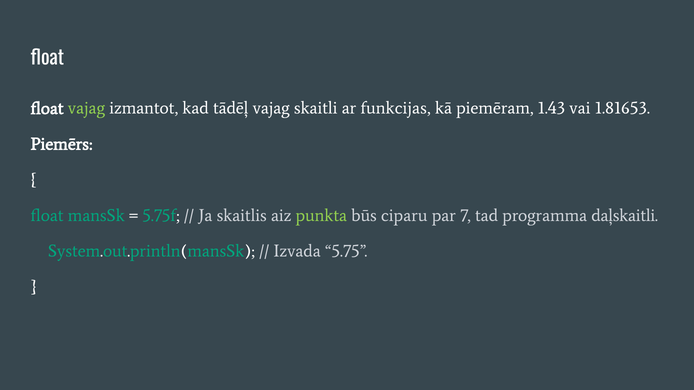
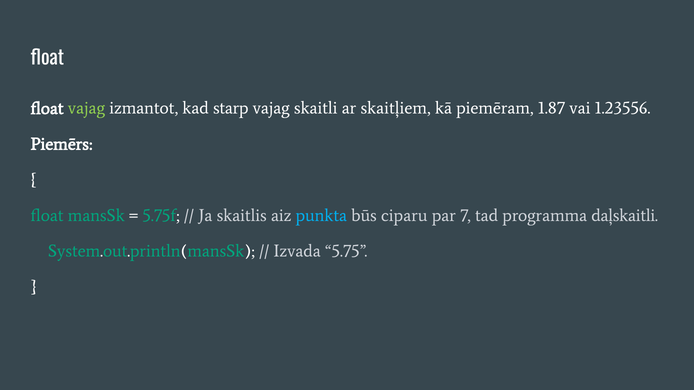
tādēļ: tādēļ -> starp
funkcijas: funkcijas -> skaitļiem
1.43: 1.43 -> 1.87
1.81653: 1.81653 -> 1.23556
punkta colour: light green -> light blue
